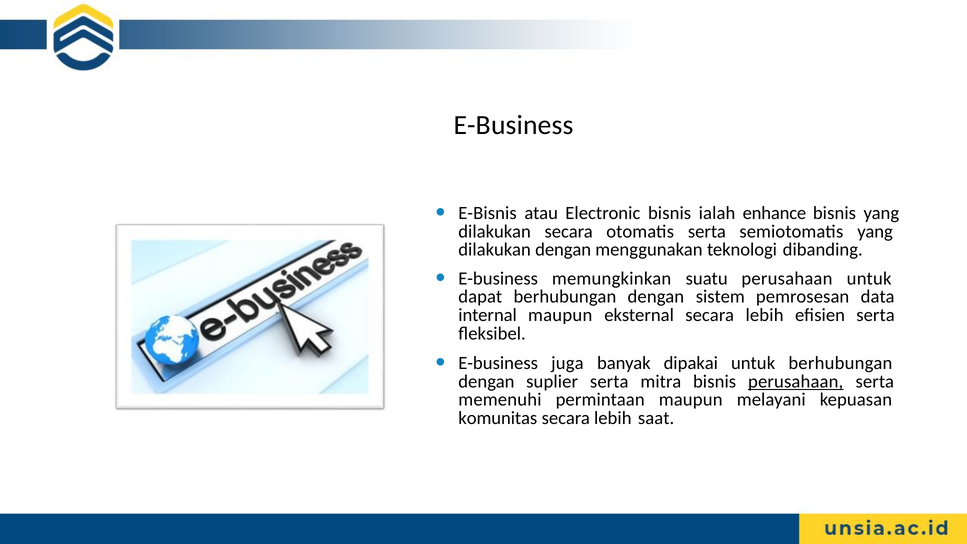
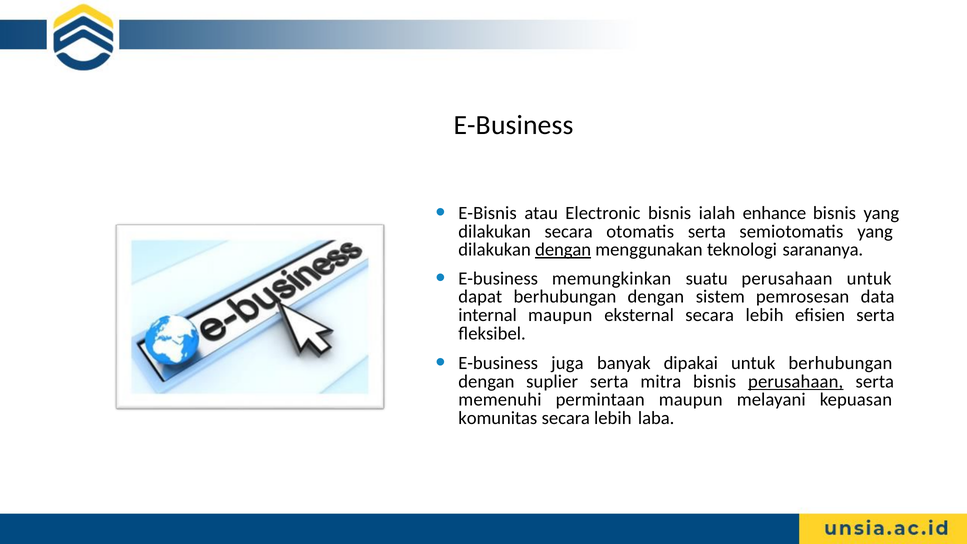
dengan at (563, 250) underline: none -> present
dibanding: dibanding -> sarananya
saat: saat -> laba
